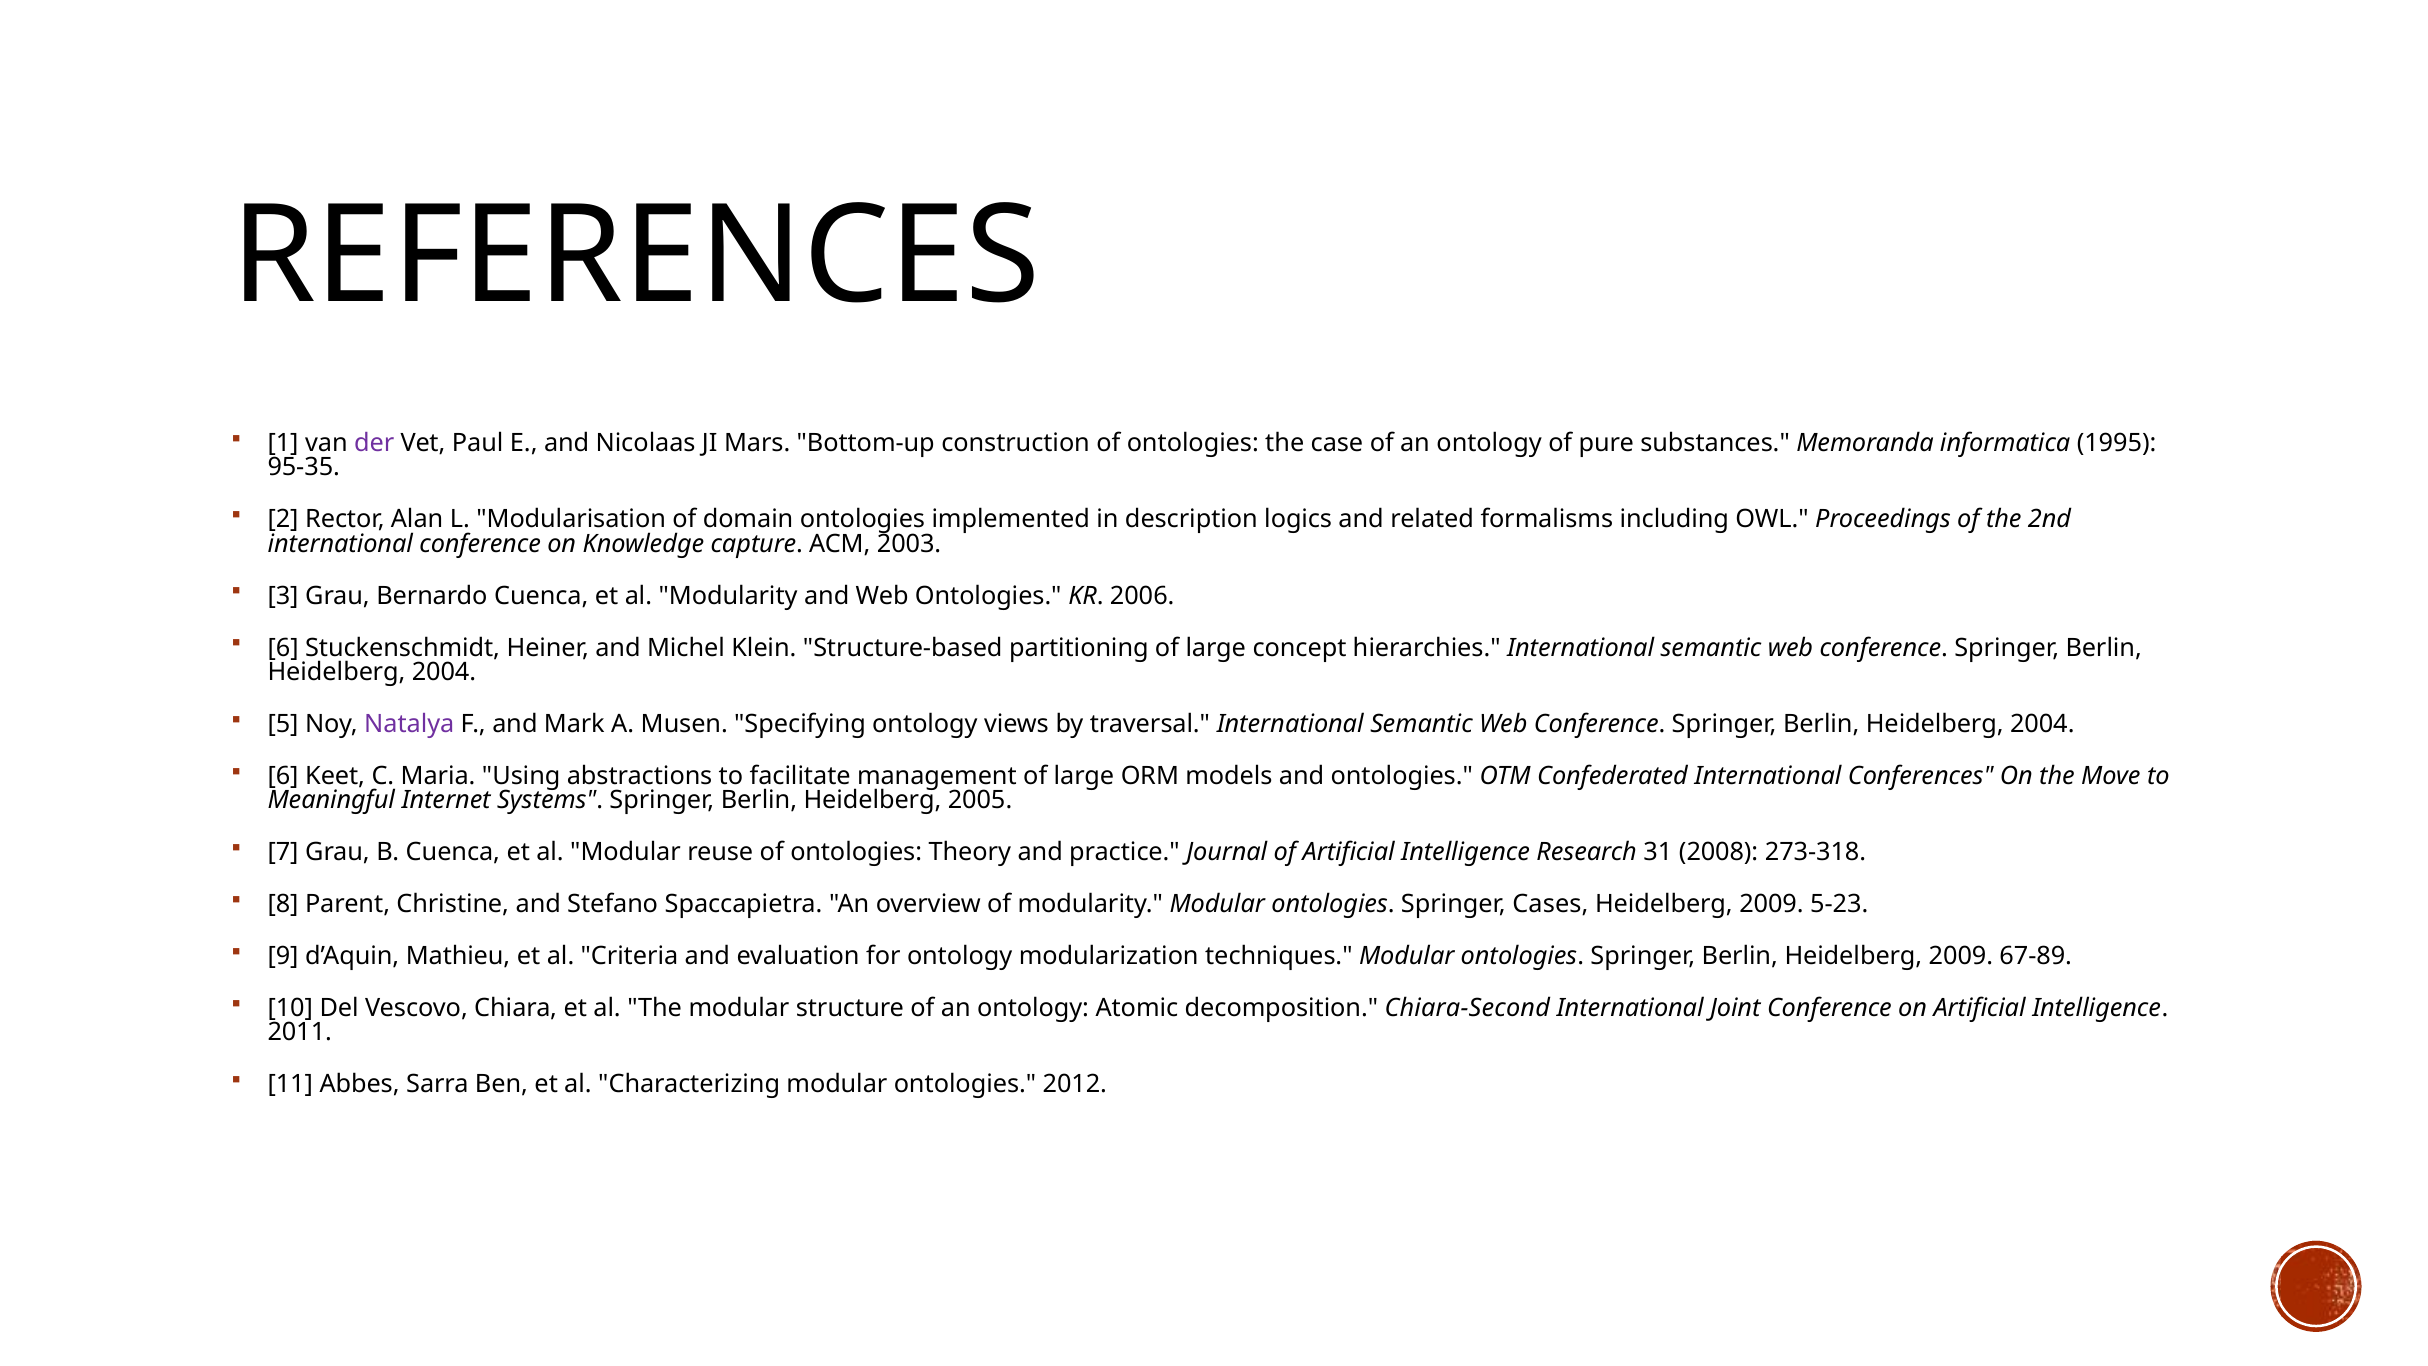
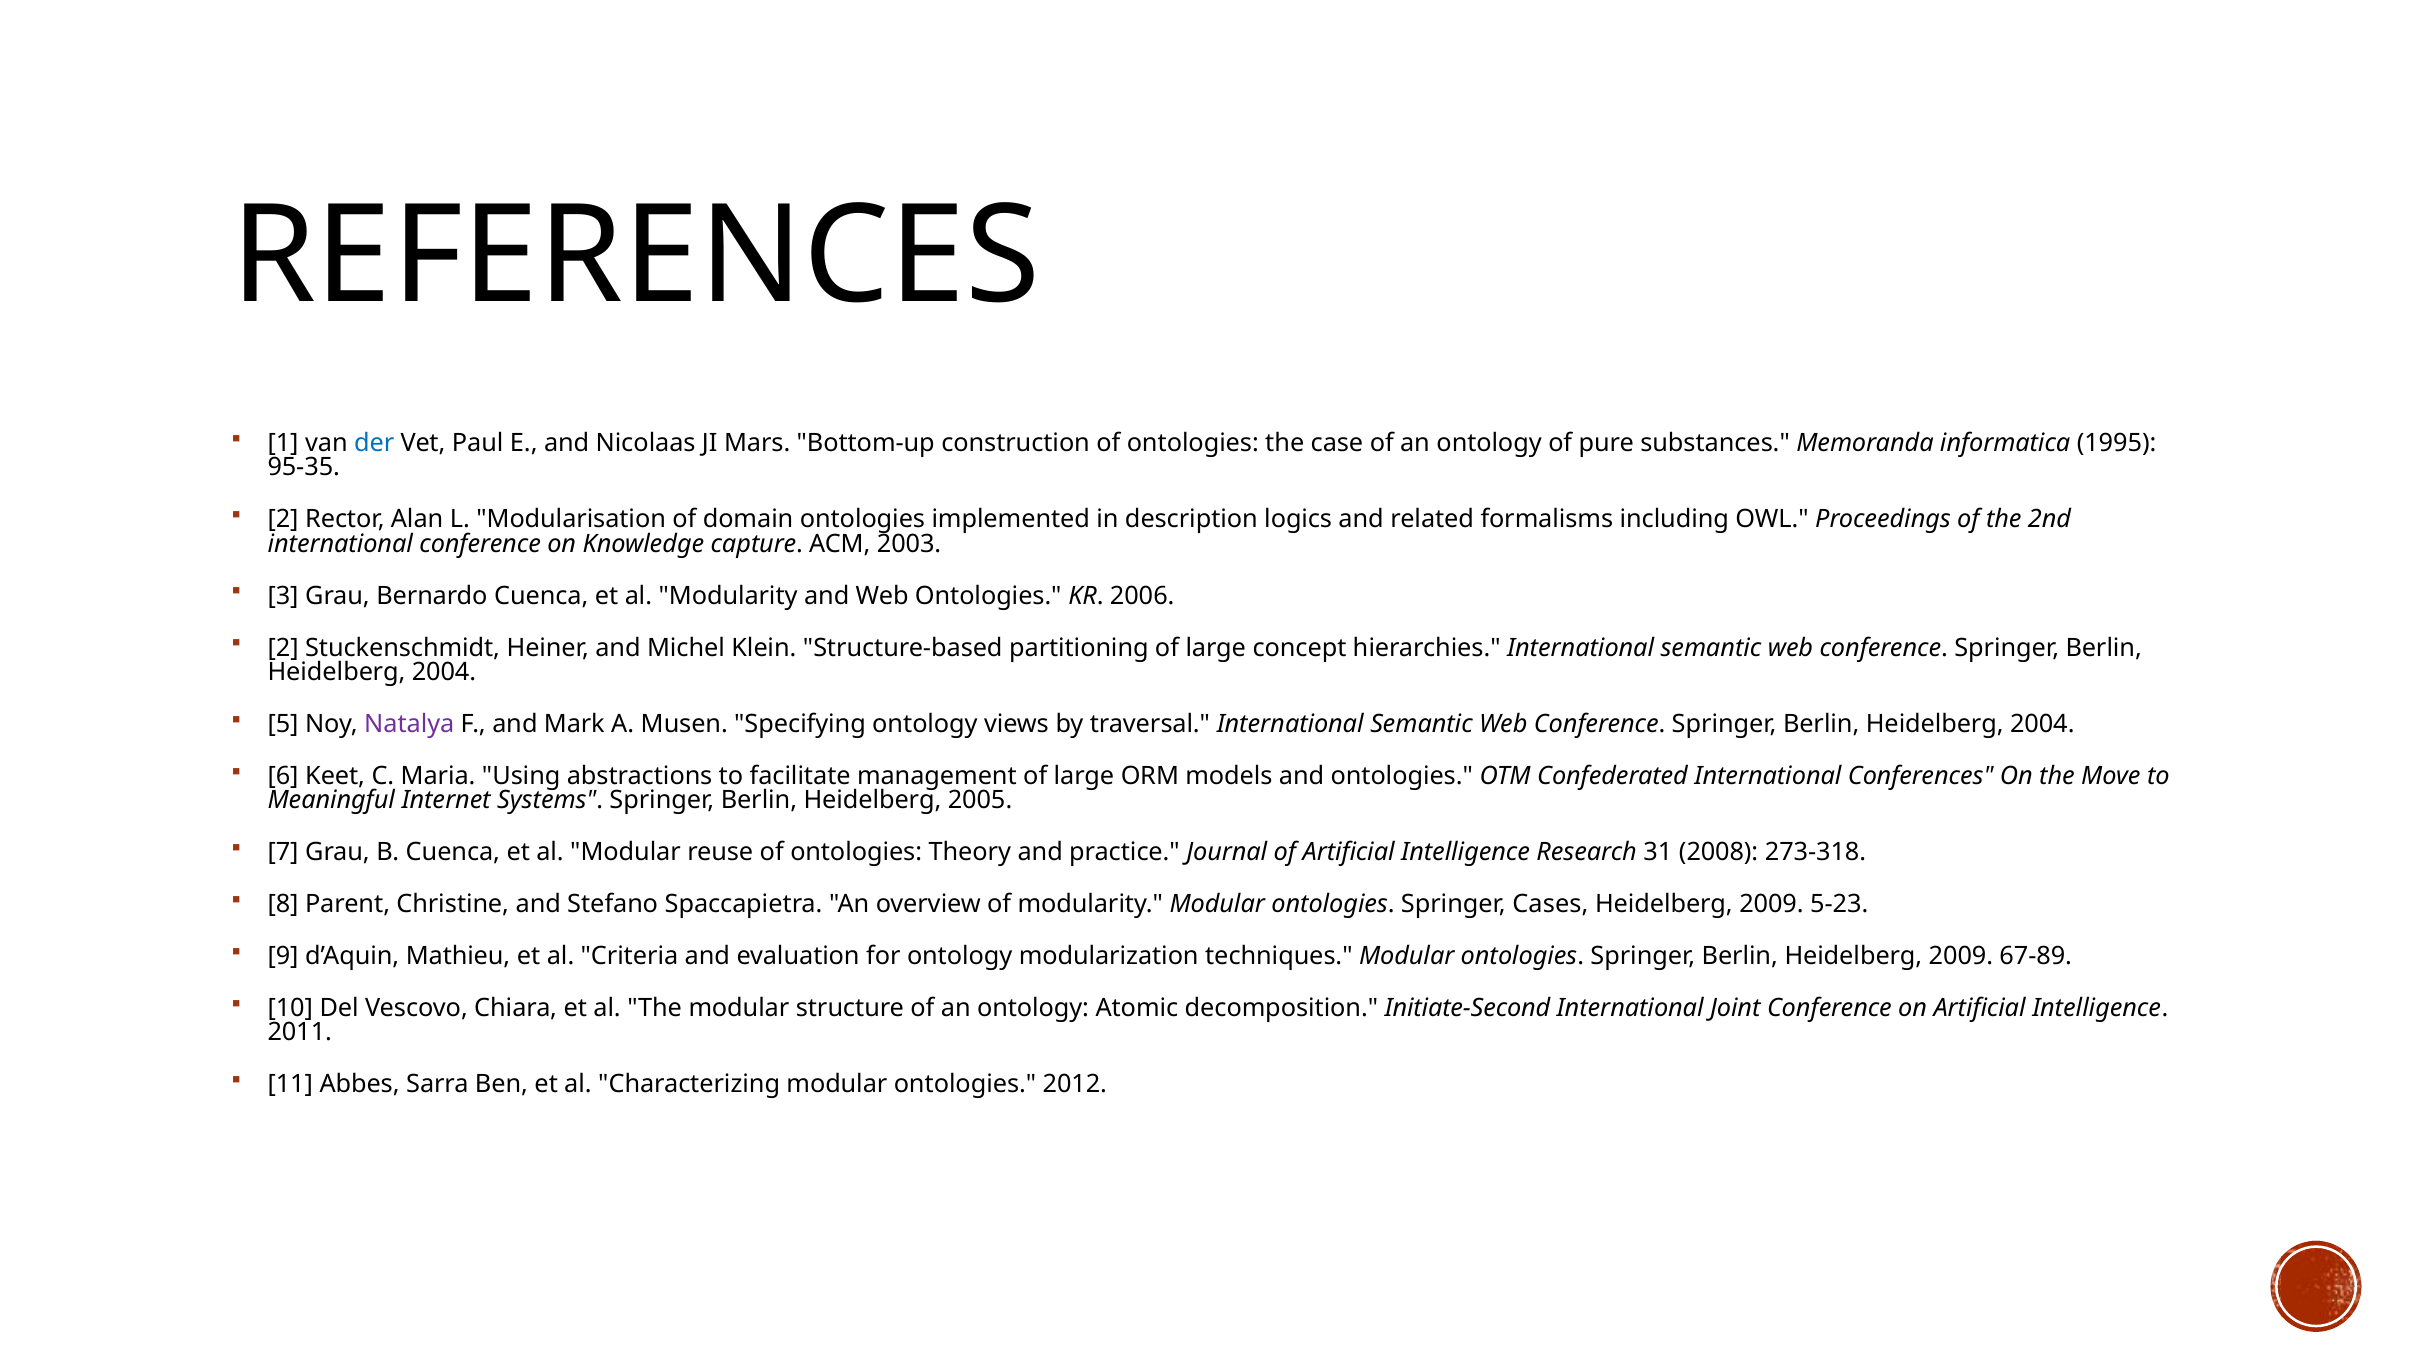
der colour: purple -> blue
6 at (283, 648): 6 -> 2
Chiara-Second: Chiara-Second -> Initiate-Second
